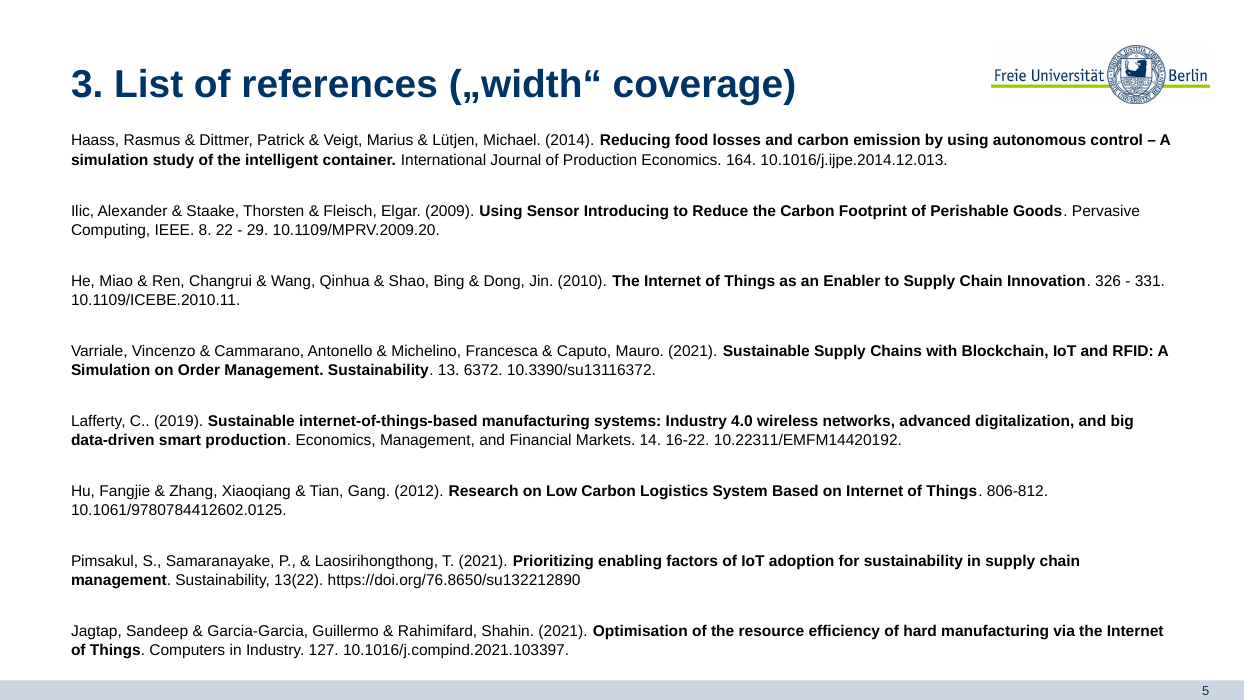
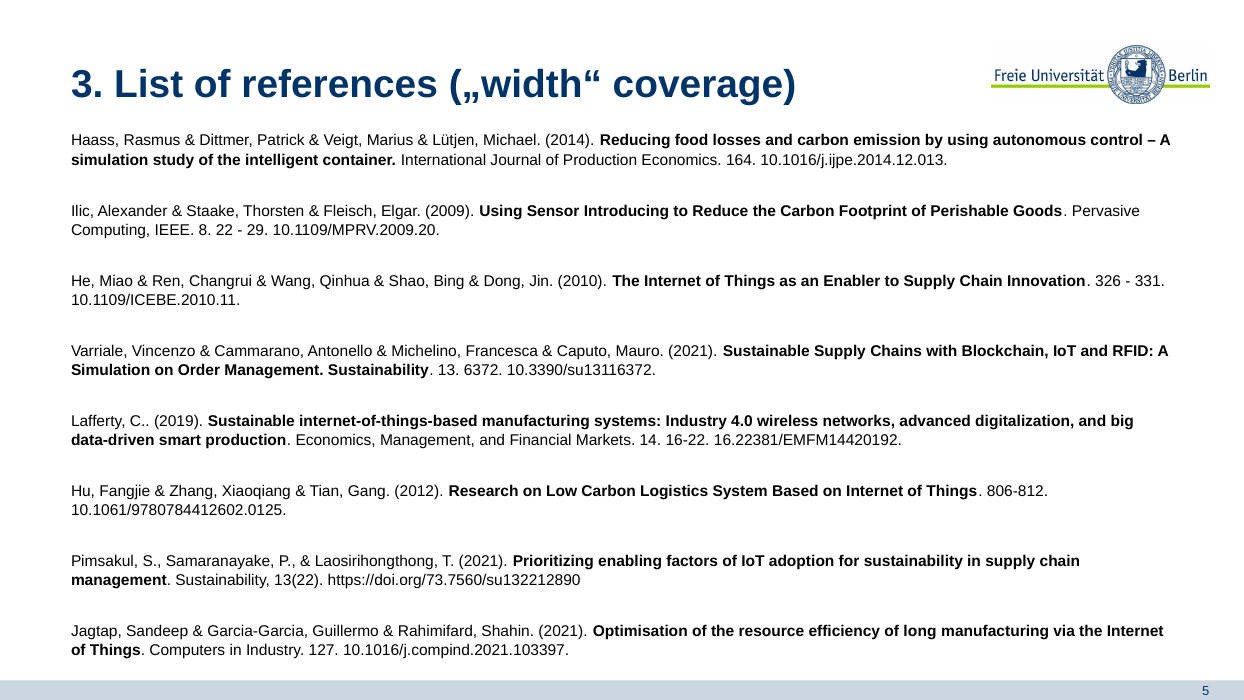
10.22311/EMFM14420192: 10.22311/EMFM14420192 -> 16.22381/EMFM14420192
https://doi.org/76.8650/su132212890: https://doi.org/76.8650/su132212890 -> https://doi.org/73.7560/su132212890
hard: hard -> long
